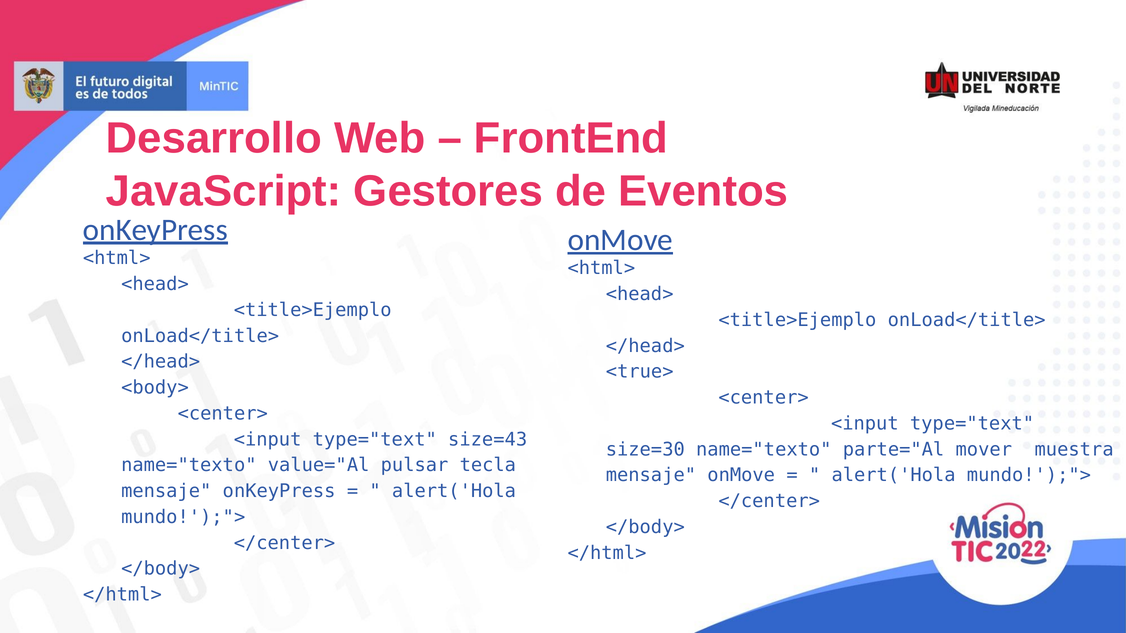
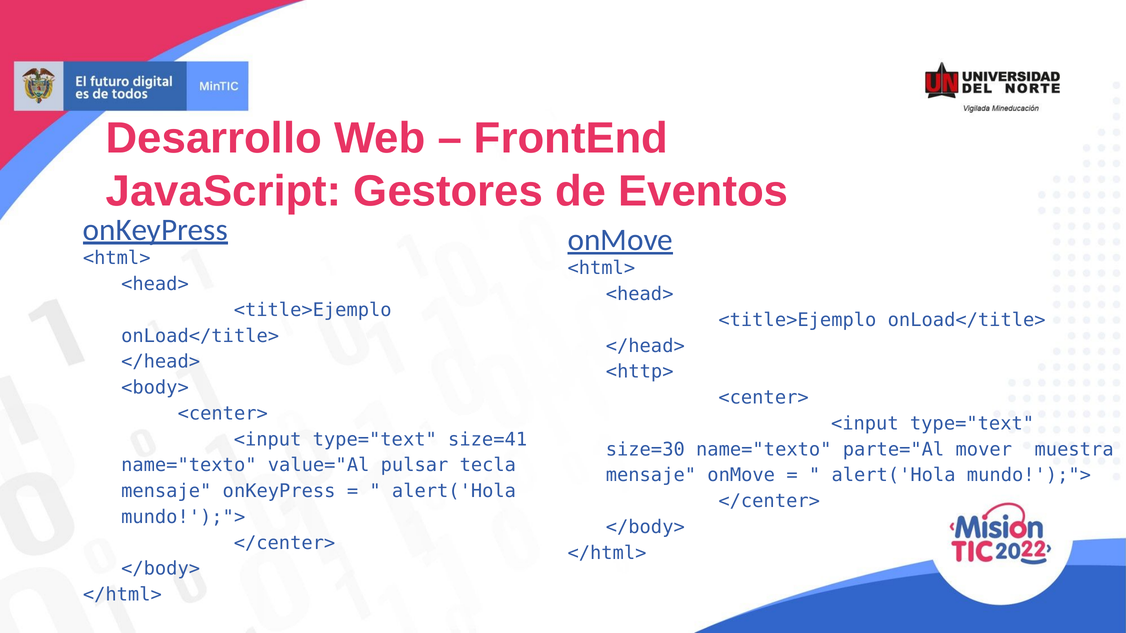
<true>: <true> -> <http>
size=43: size=43 -> size=41
